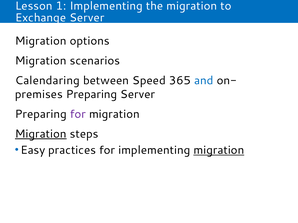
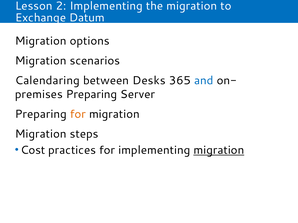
1: 1 -> 2
Exchange Server: Server -> Datum
Speed: Speed -> Desks
for at (78, 114) colour: purple -> orange
Migration at (41, 134) underline: present -> none
Easy: Easy -> Cost
